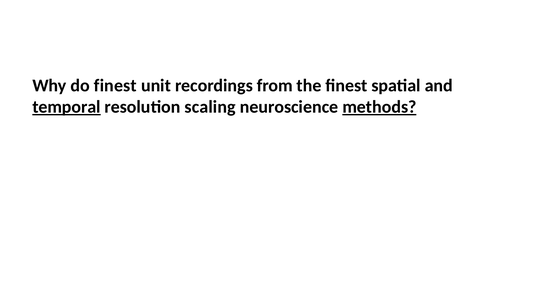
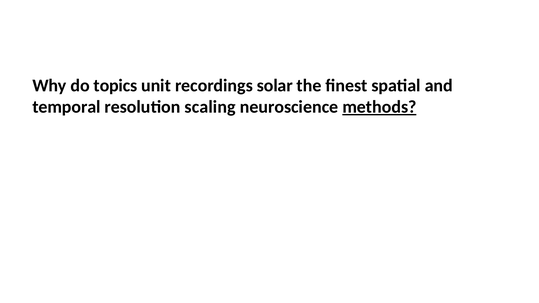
do finest: finest -> topics
from: from -> solar
temporal underline: present -> none
